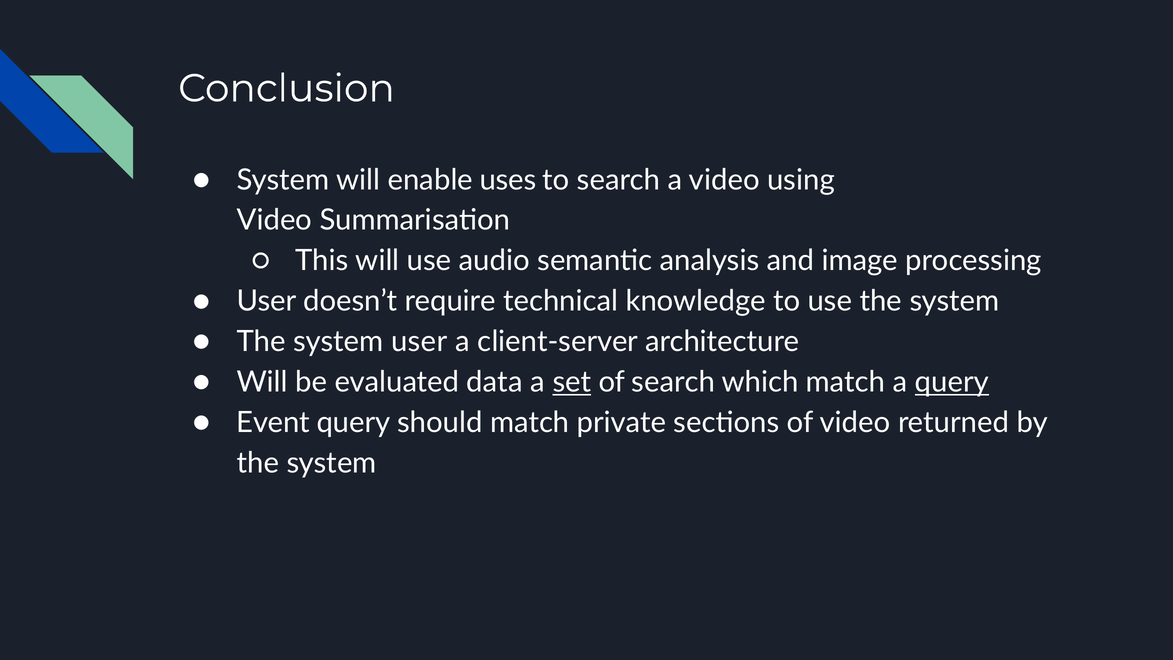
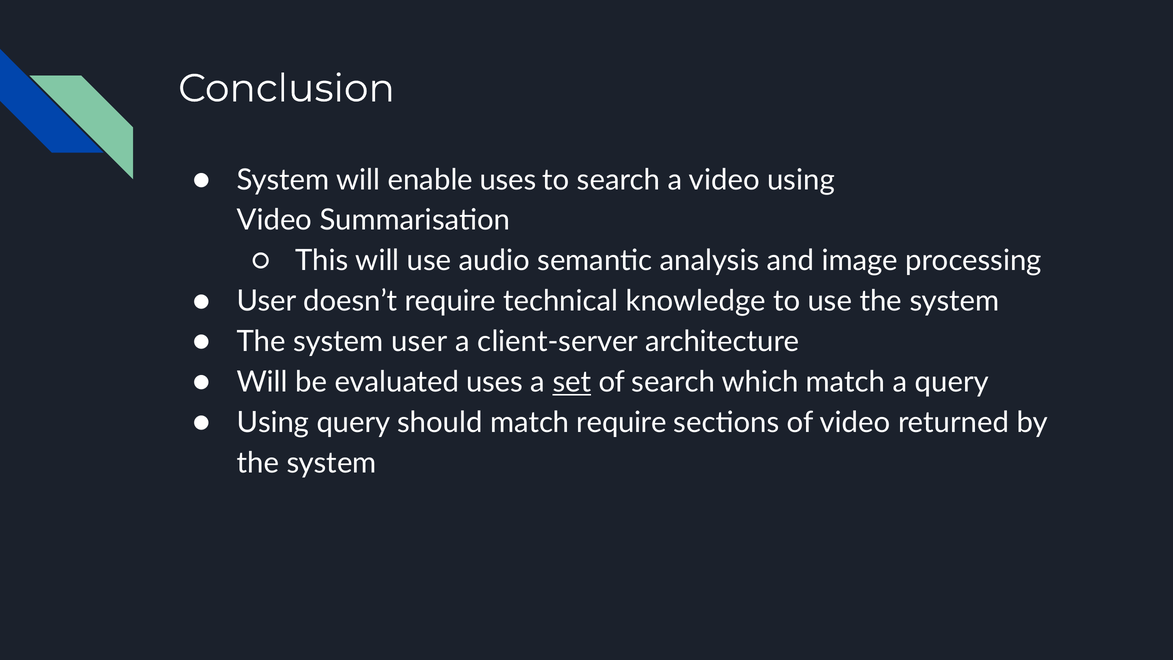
evaluated data: data -> uses
query at (952, 382) underline: present -> none
Event at (273, 423): Event -> Using
match private: private -> require
